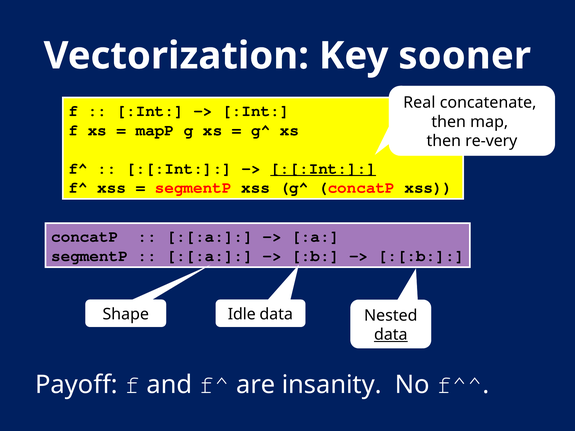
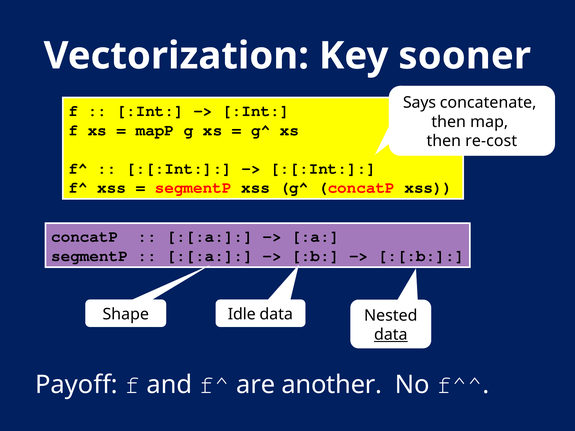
Real: Real -> Says
re-very: re-very -> re-cost
:[:Int at (323, 169) underline: present -> none
insanity: insanity -> another
